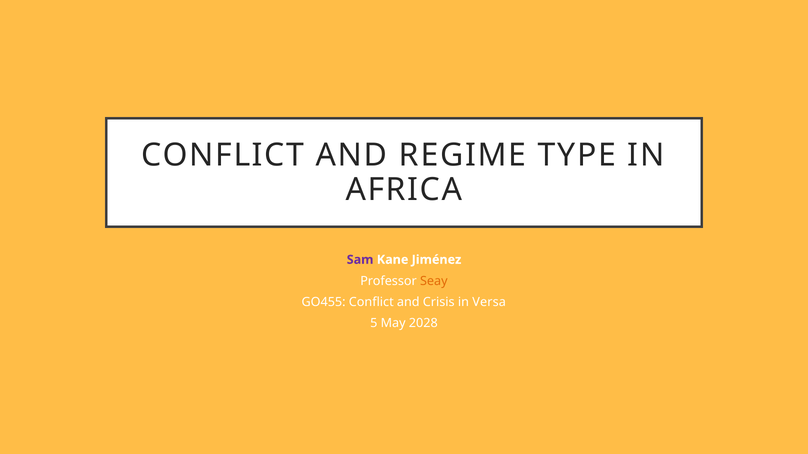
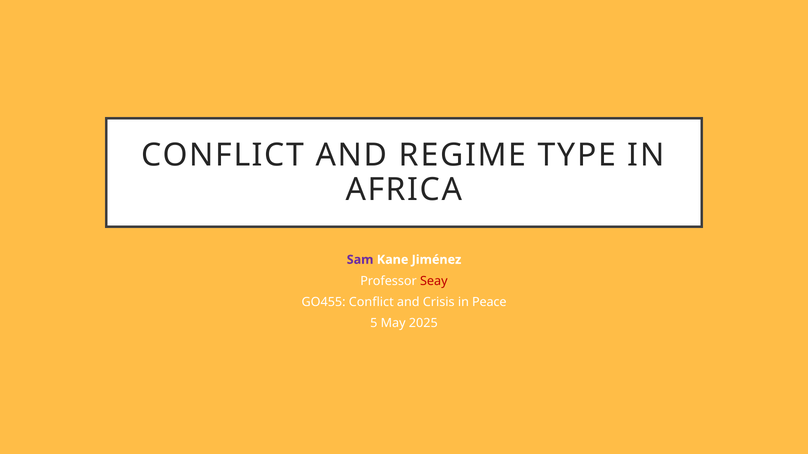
Seay colour: orange -> red
Versa: Versa -> Peace
2028: 2028 -> 2025
